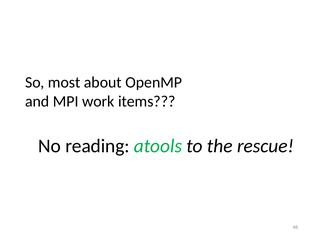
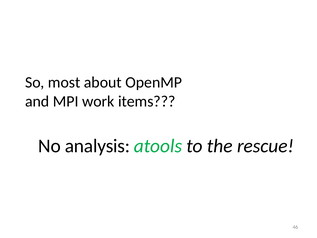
reading: reading -> analysis
